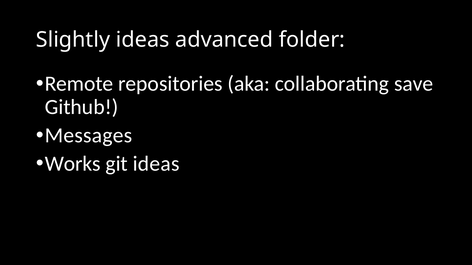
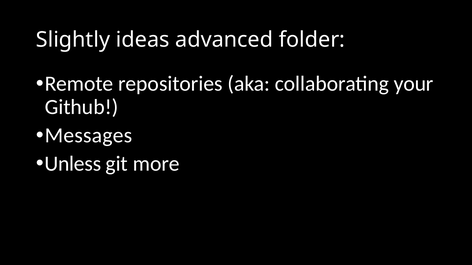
save: save -> your
Works: Works -> Unless
git ideas: ideas -> more
